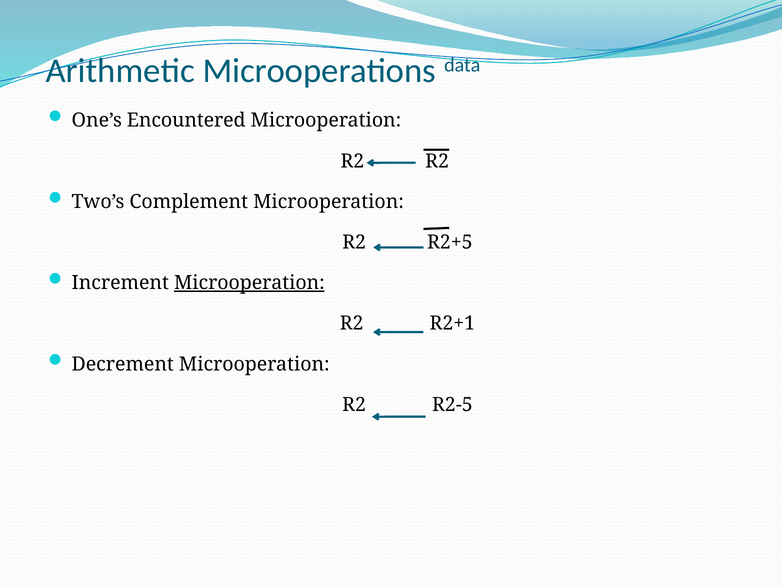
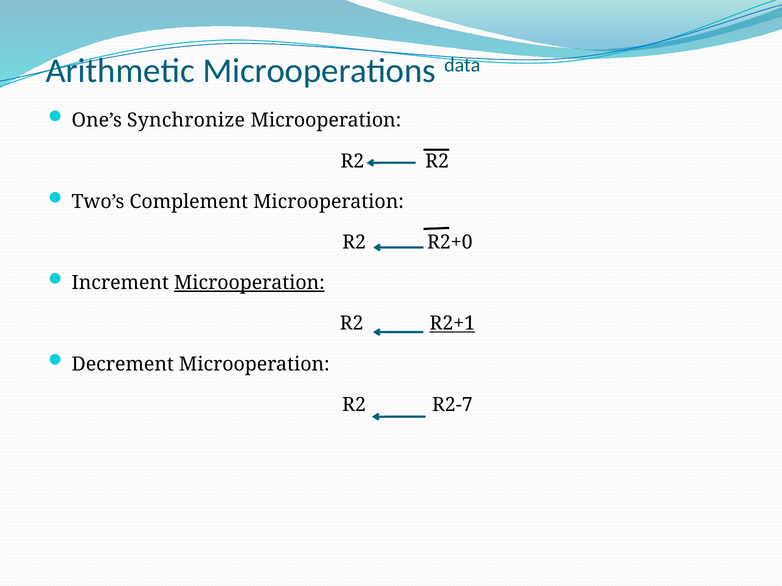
Encountered: Encountered -> Synchronize
R2+5: R2+5 -> R2+0
R2+1 underline: none -> present
R2-5: R2-5 -> R2-7
